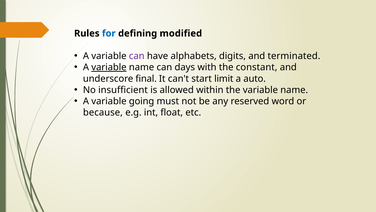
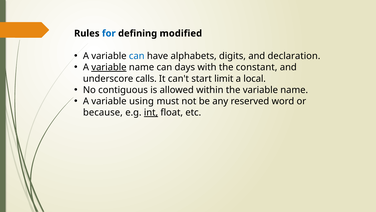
can at (137, 56) colour: purple -> blue
terminated: terminated -> declaration
final: final -> calls
auto: auto -> local
insufficient: insufficient -> contiguous
going: going -> using
int underline: none -> present
